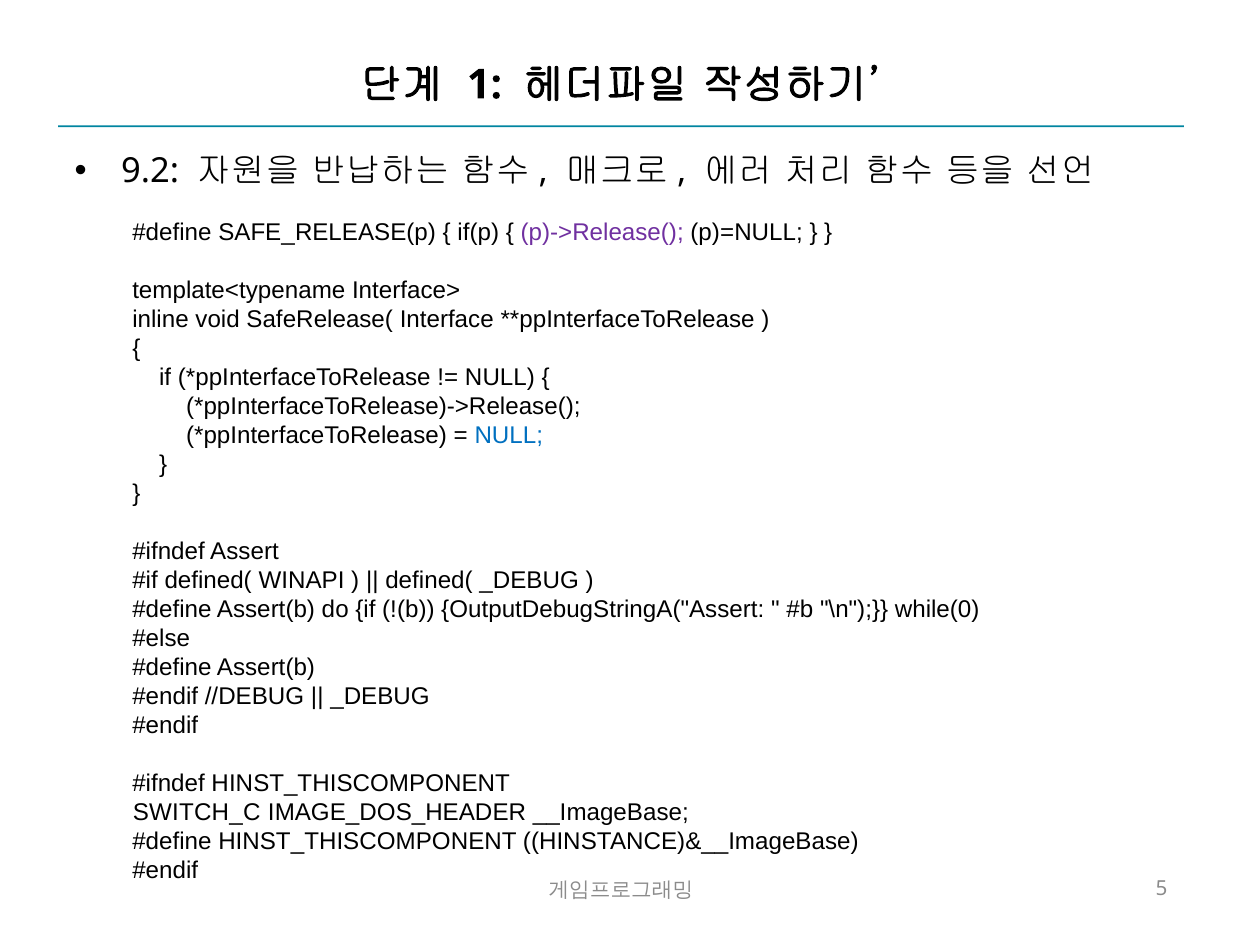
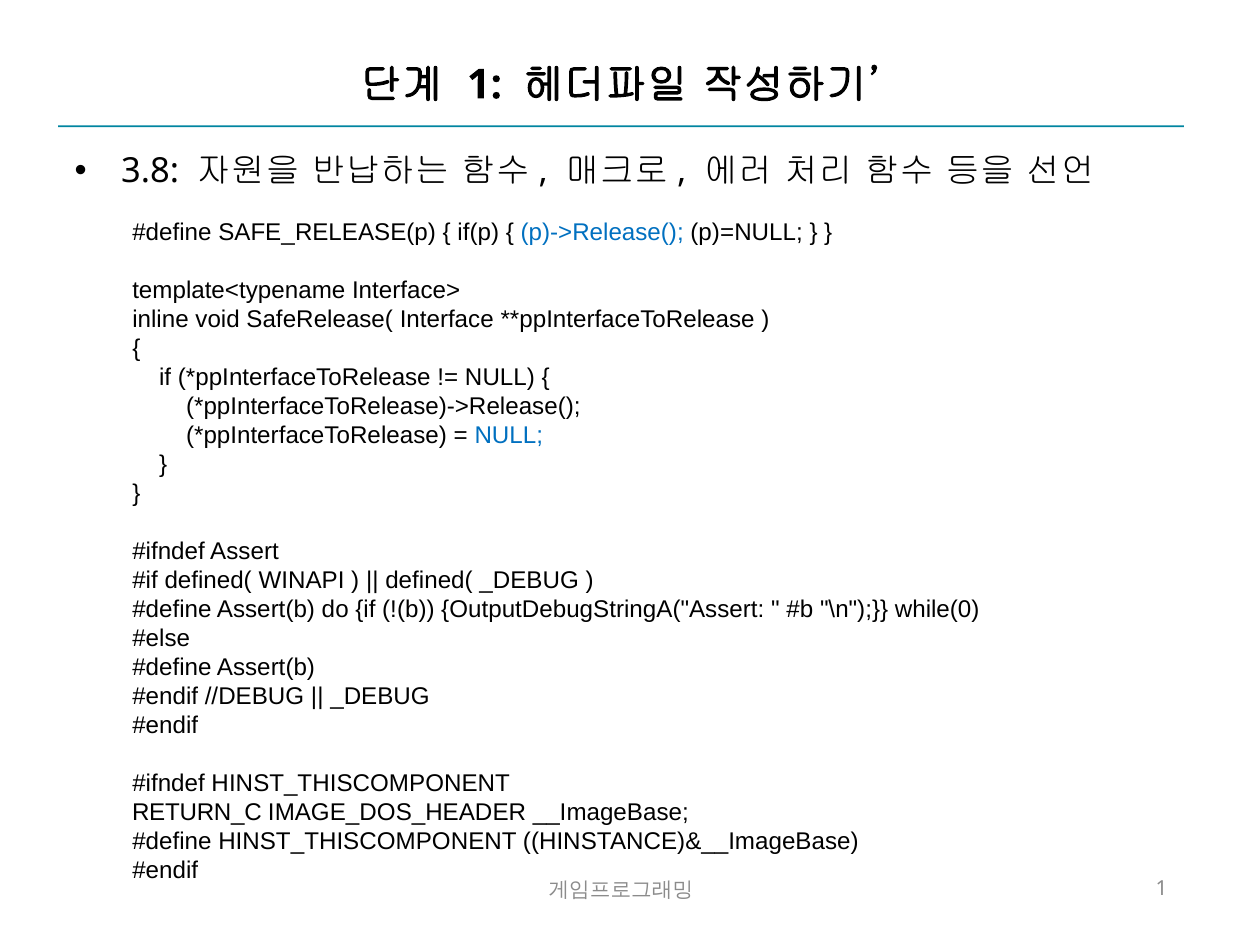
9.2: 9.2 -> 3.8
p)->Release( colour: purple -> blue
SWITCH_C: SWITCH_C -> RETURN_C
5 at (1162, 888): 5 -> 1
